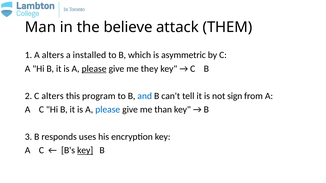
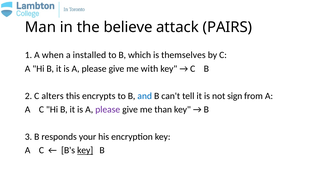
THEM: THEM -> PAIRS
A alters: alters -> when
asymmetric: asymmetric -> themselves
please at (94, 69) underline: present -> none
they: they -> with
program: program -> encrypts
please at (108, 110) colour: blue -> purple
uses: uses -> your
